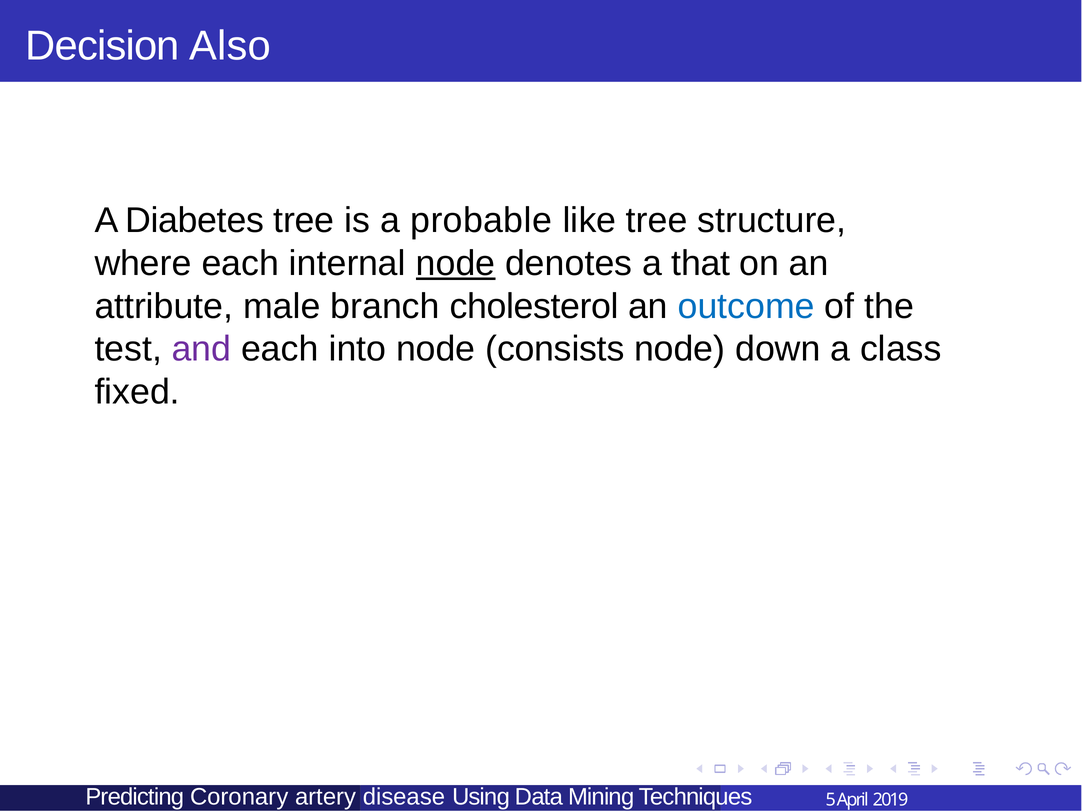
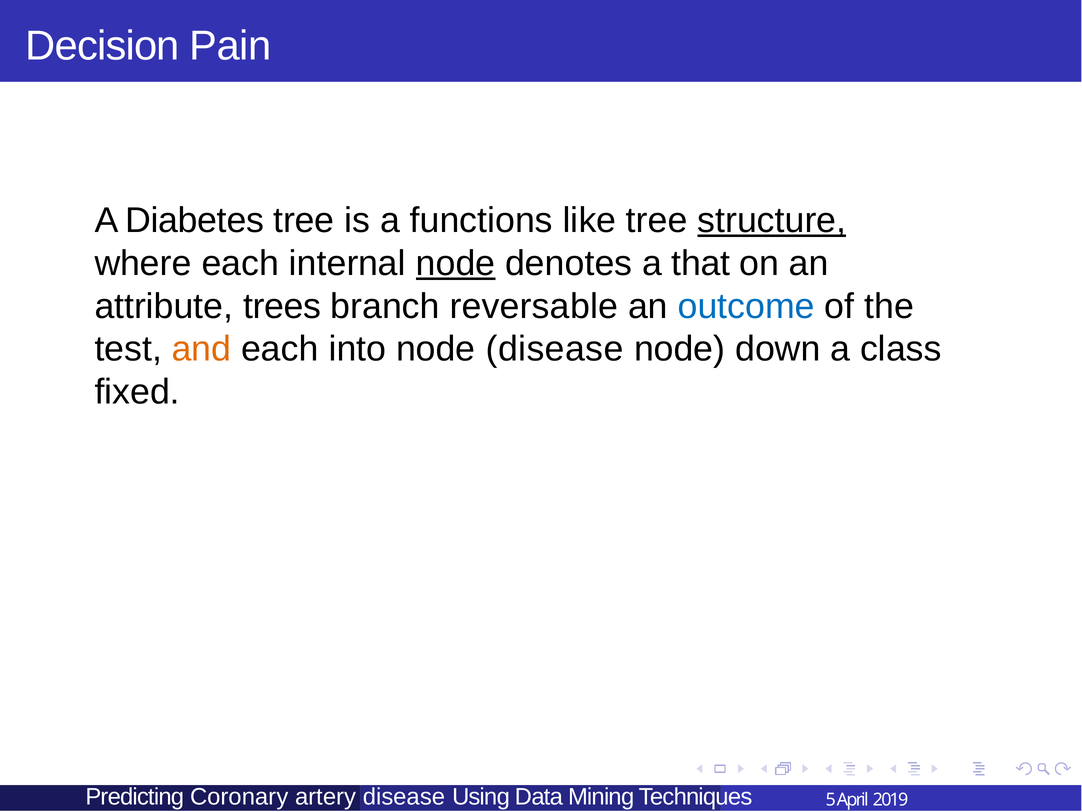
Also: Also -> Pain
probable: probable -> functions
structure underline: none -> present
male: male -> trees
cholesterol: cholesterol -> reversable
and colour: purple -> orange
node consists: consists -> disease
